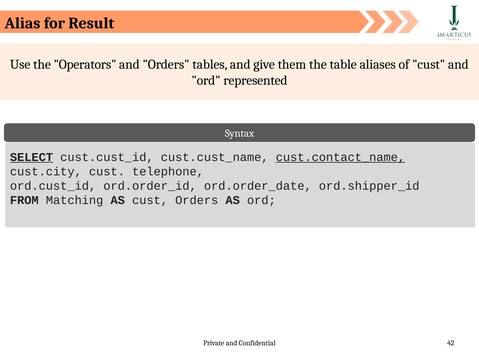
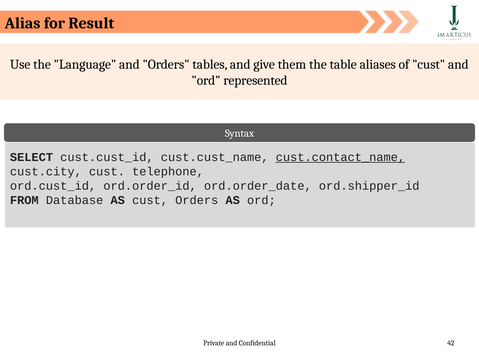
Operators: Operators -> Language
SELECT underline: present -> none
Matching: Matching -> Database
